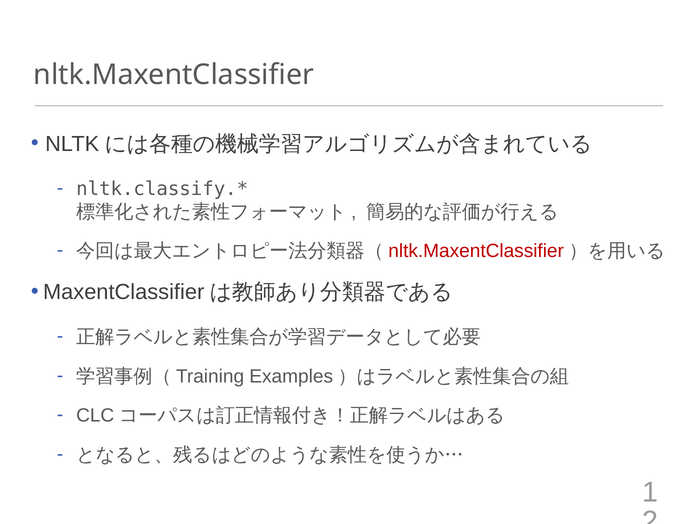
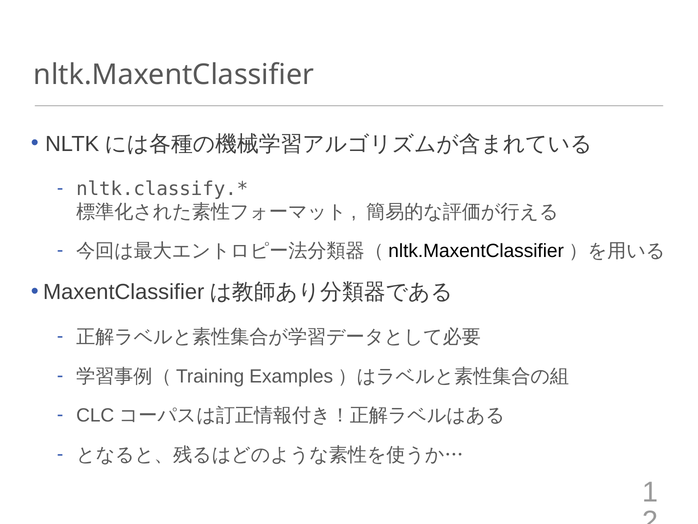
nltk.MaxentClassifier at (476, 251) colour: red -> black
